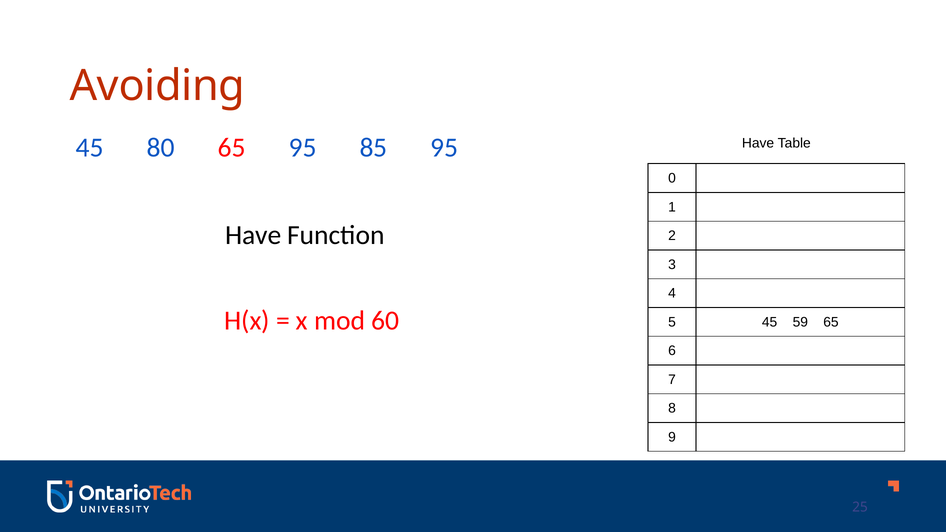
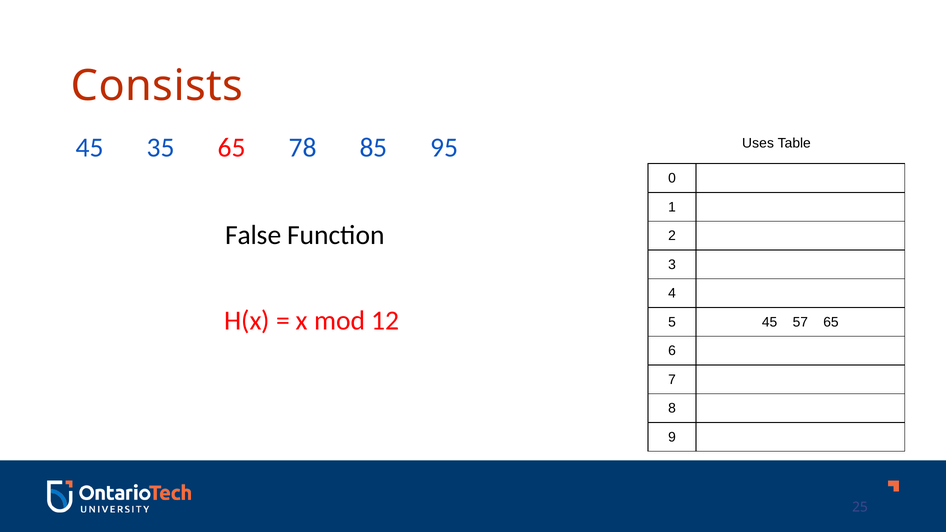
Avoiding: Avoiding -> Consists
80: 80 -> 35
65 95: 95 -> 78
95 Have: Have -> Uses
Have at (253, 235): Have -> False
60: 60 -> 12
59: 59 -> 57
